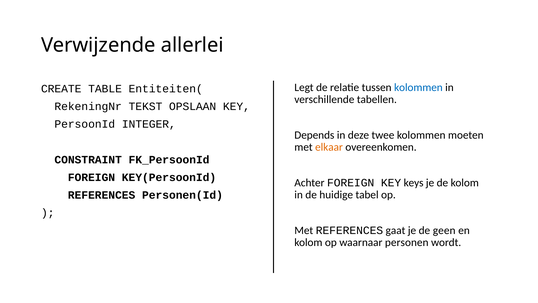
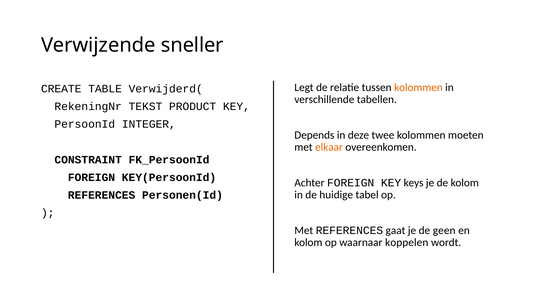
allerlei: allerlei -> sneller
kolommen at (418, 87) colour: blue -> orange
Entiteiten(: Entiteiten( -> Verwijderd(
OPSLAAN: OPSLAAN -> PRODUCT
personen: personen -> koppelen
